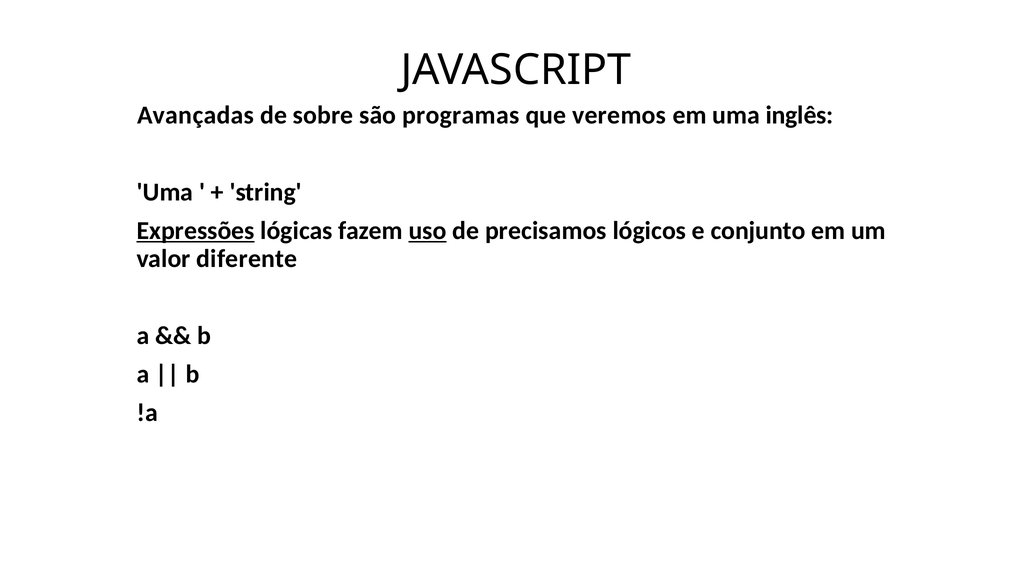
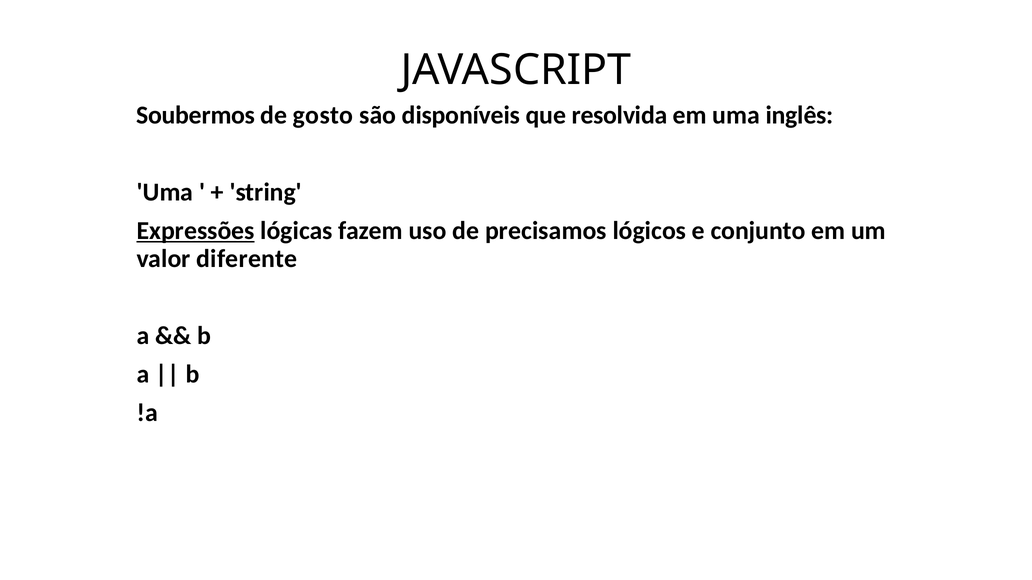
Avançadas: Avançadas -> Soubermos
sobre: sobre -> gosto
programas: programas -> disponíveis
veremos: veremos -> resolvida
uso underline: present -> none
